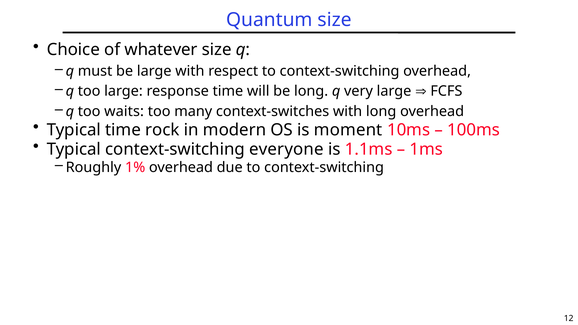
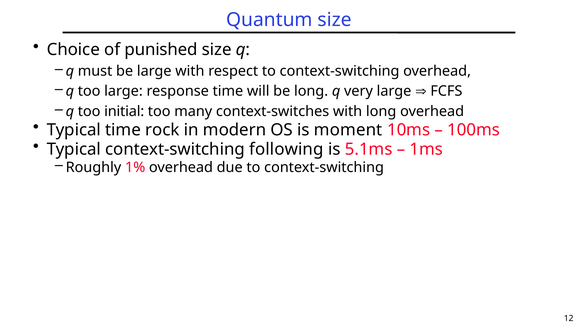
whatever: whatever -> punished
waits: waits -> initial
everyone: everyone -> following
1.1ms: 1.1ms -> 5.1ms
